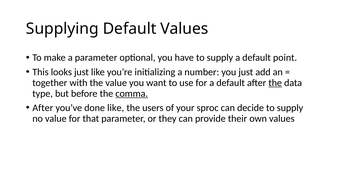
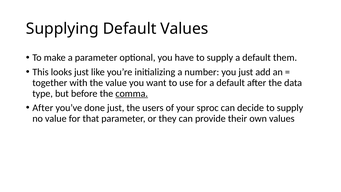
point: point -> them
the at (275, 83) underline: present -> none
done like: like -> just
